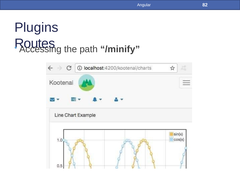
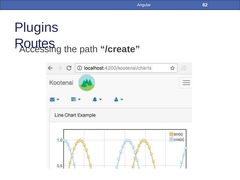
/minify: /minify -> /create
